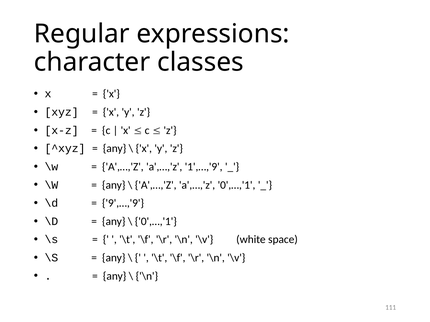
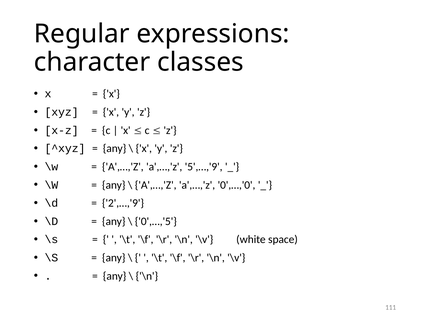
1',…,'9: 1',…,'9 -> 5',…,'9
a',…,'z 0',…,'1: 0',…,'1 -> 0',…,'0
9',…,'9: 9',…,'9 -> 2',…,'9
0',…,'1 at (156, 222): 0',…,'1 -> 0',…,'5
